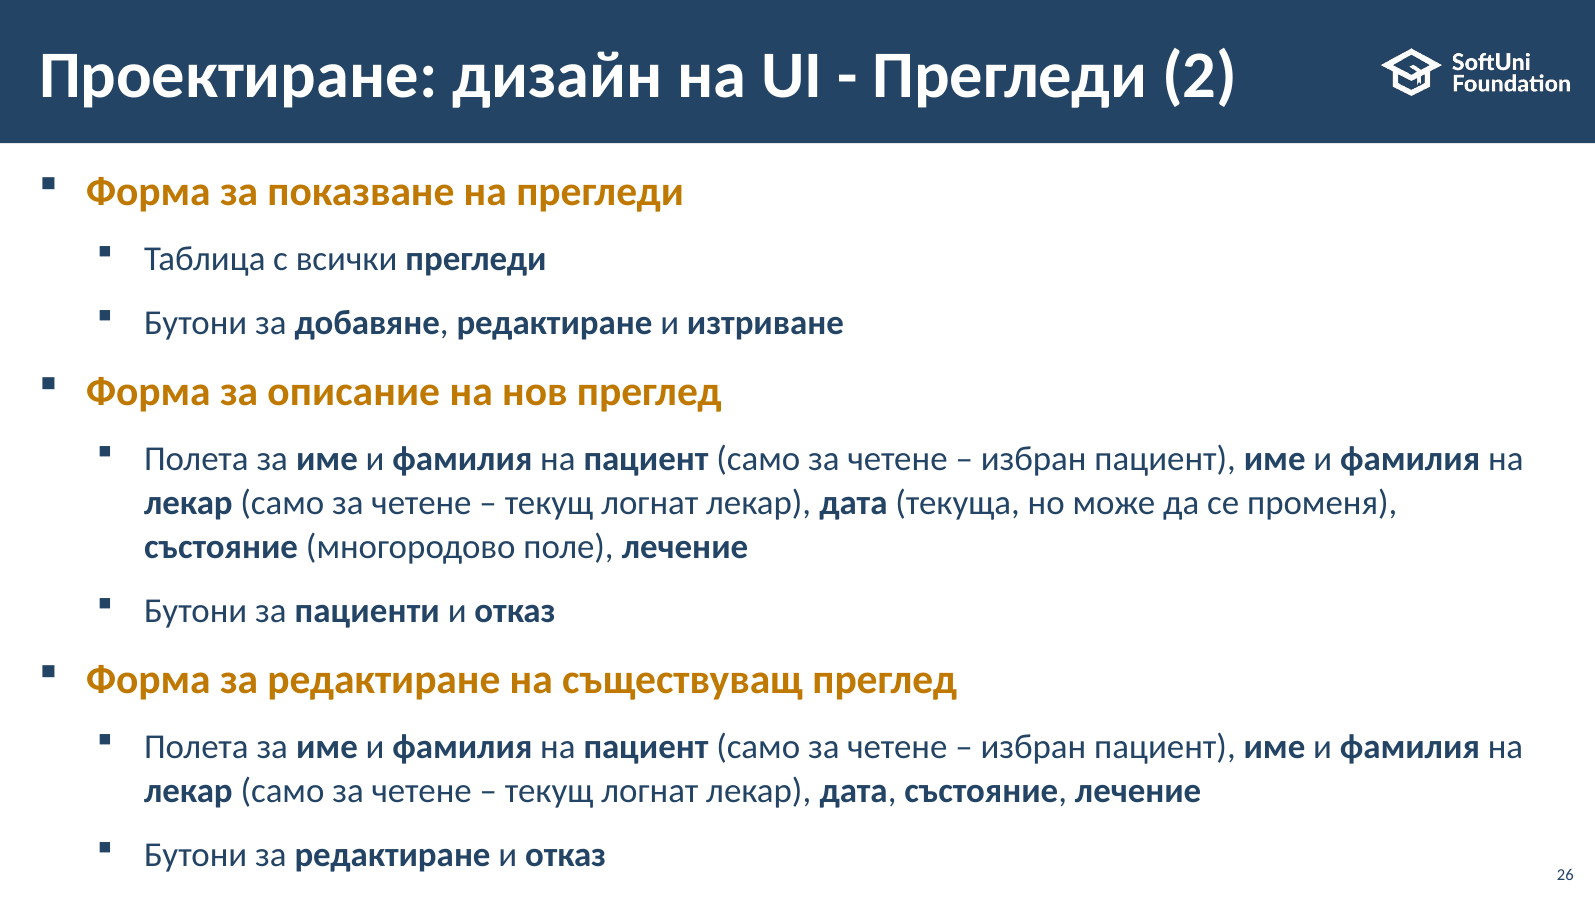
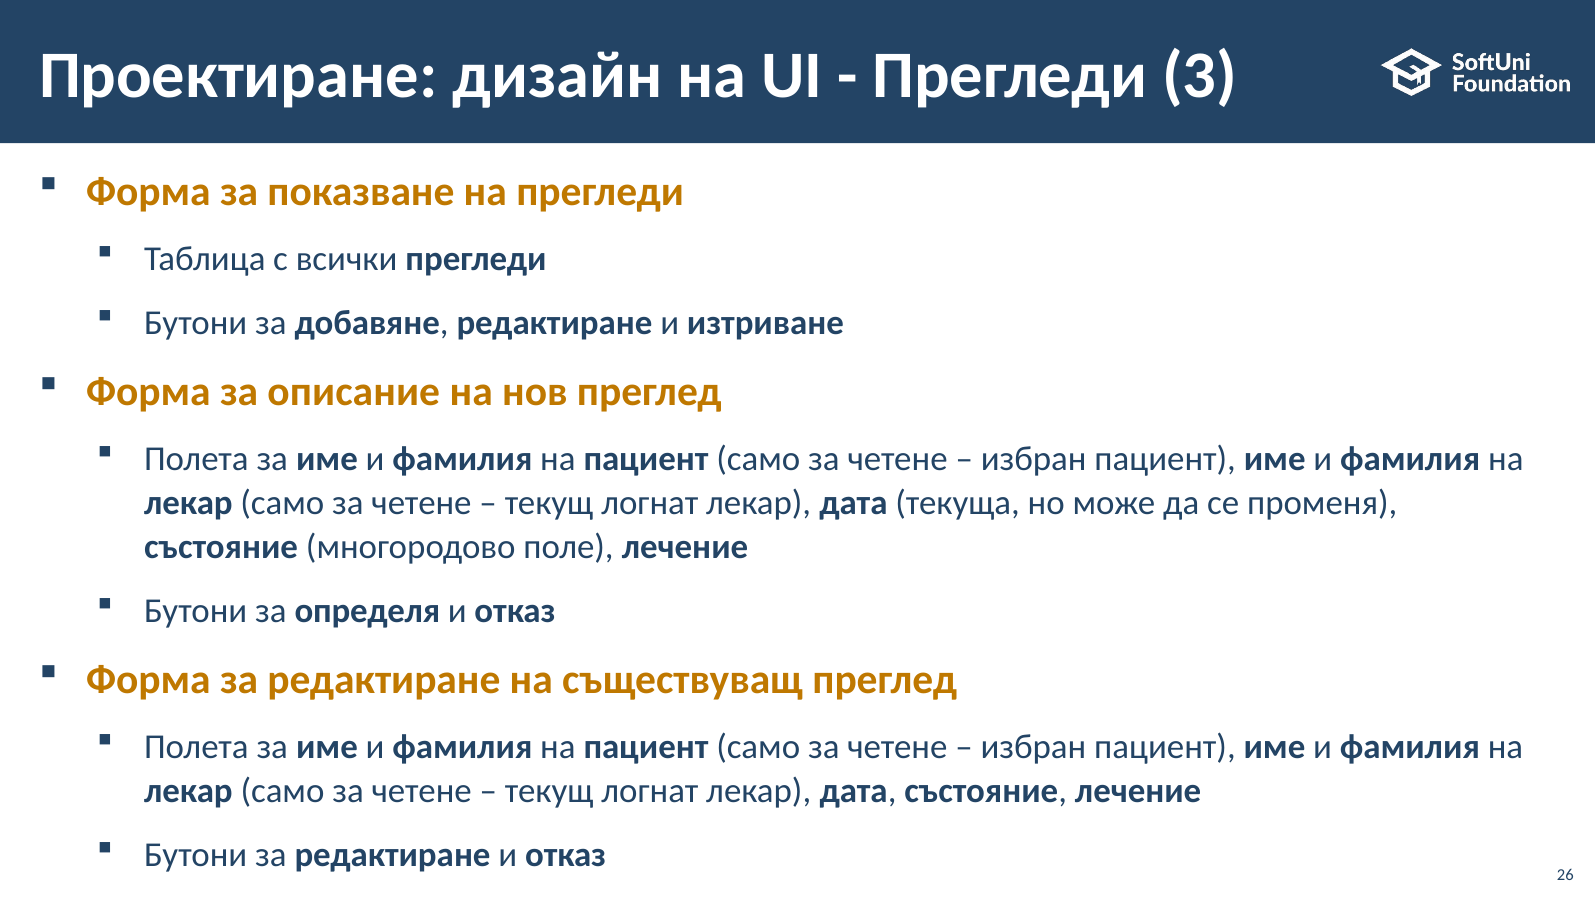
2: 2 -> 3
пациенти: пациенти -> определя
